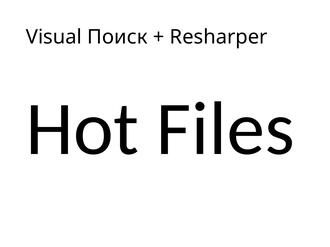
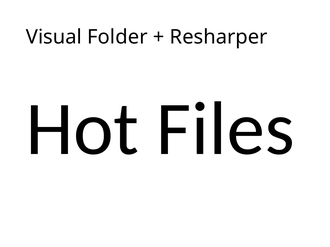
Поиск: Поиск -> Folder
